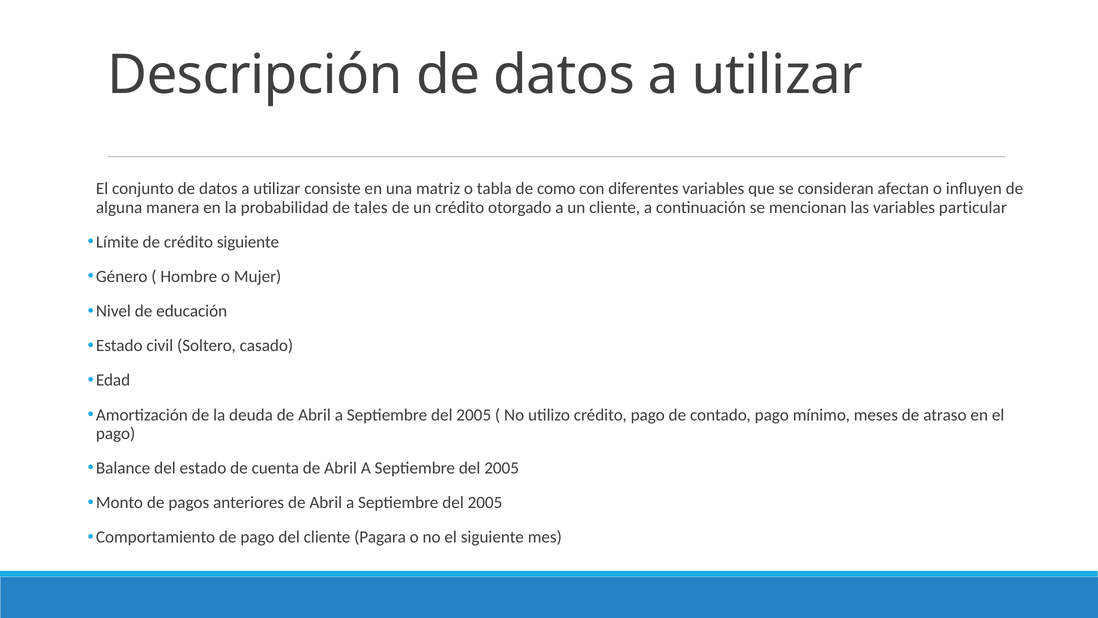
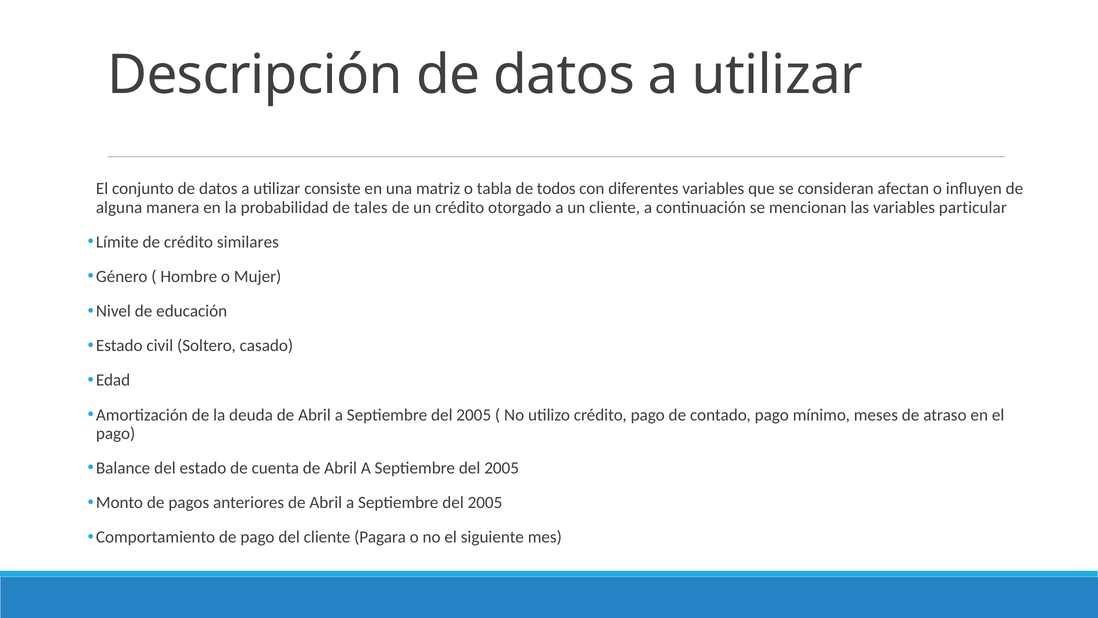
como: como -> todos
crédito siguiente: siguiente -> similares
